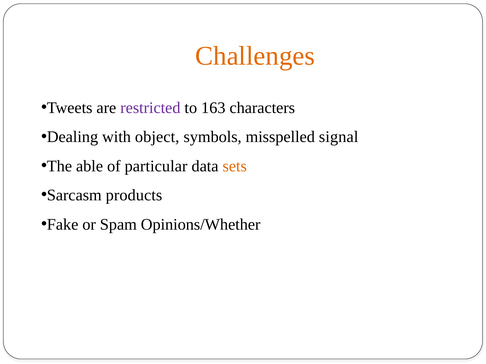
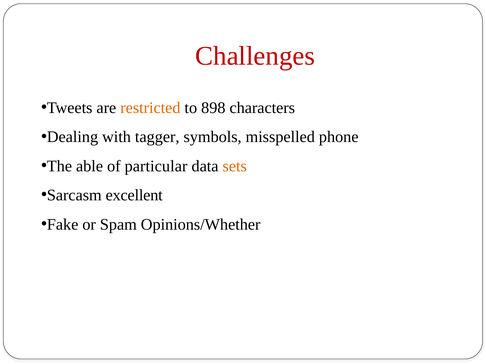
Challenges colour: orange -> red
restricted colour: purple -> orange
163: 163 -> 898
object: object -> tagger
signal: signal -> phone
products: products -> excellent
